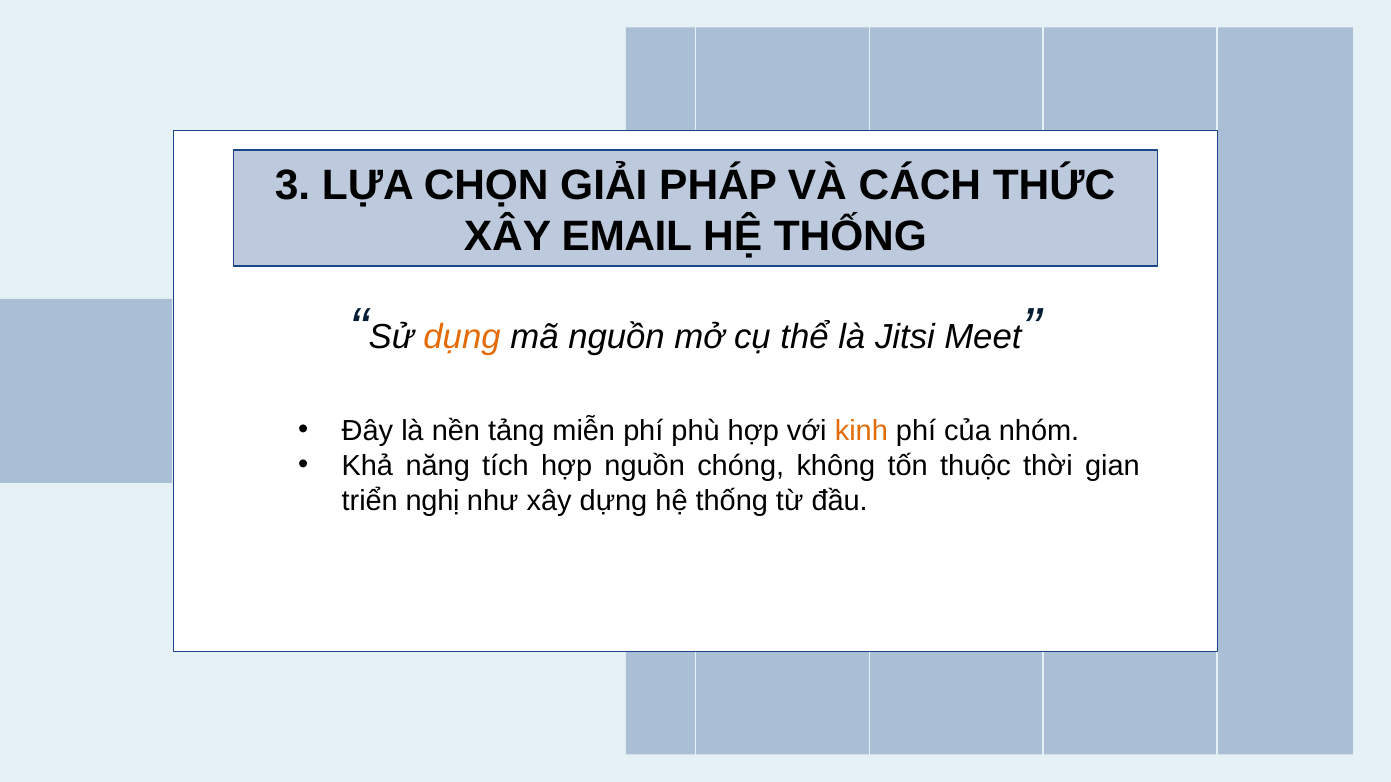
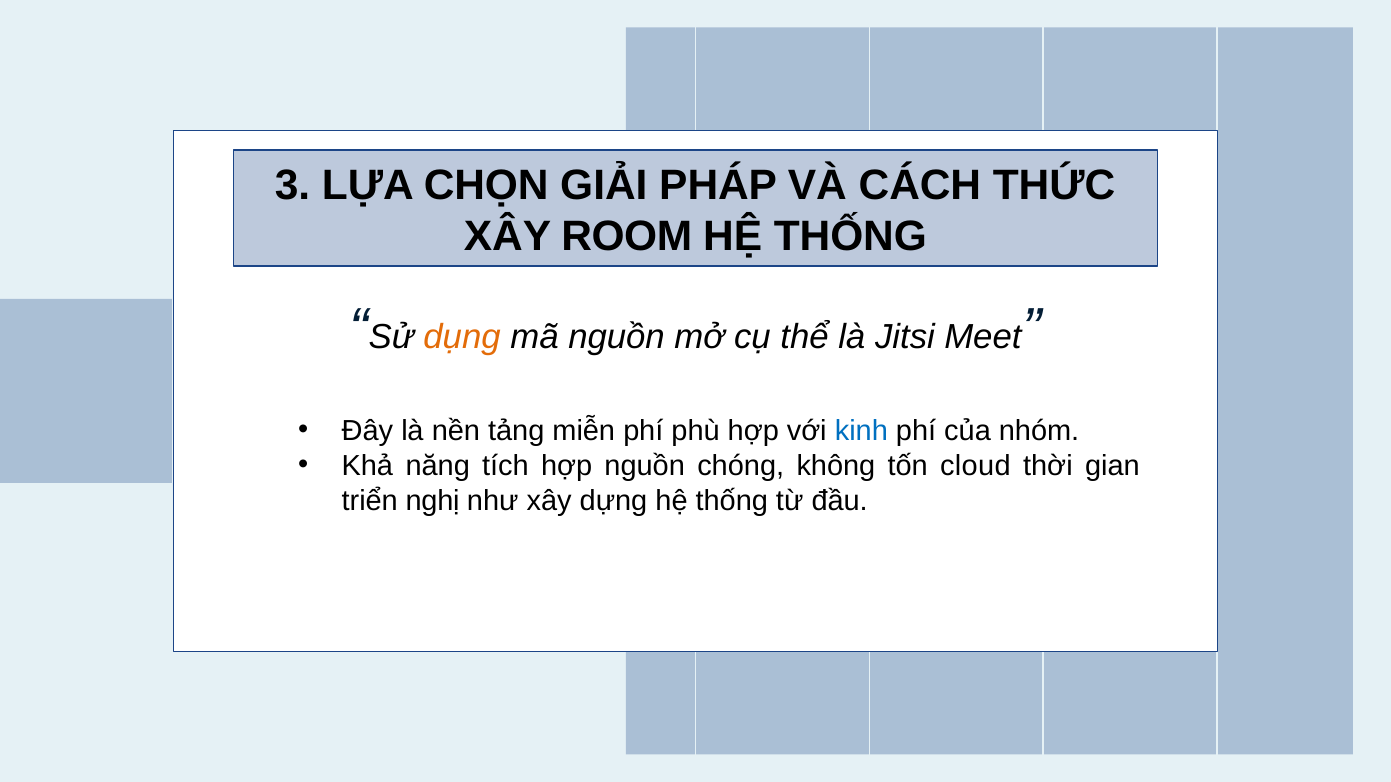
EMAIL: EMAIL -> ROOM
kinh colour: orange -> blue
thuộc: thuộc -> cloud
